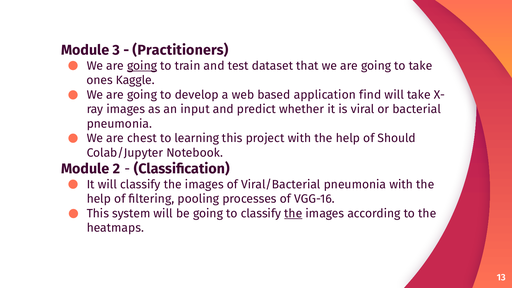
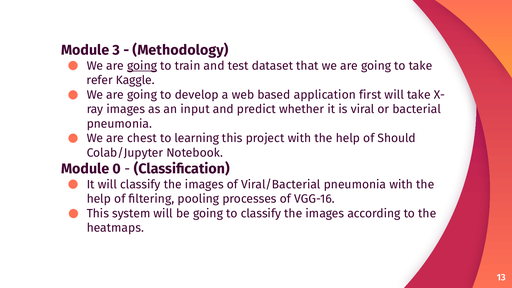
Practitioners: Practitioners -> Methodology
ones: ones -> refer
find: find -> first
2: 2 -> 0
the at (293, 213) underline: present -> none
